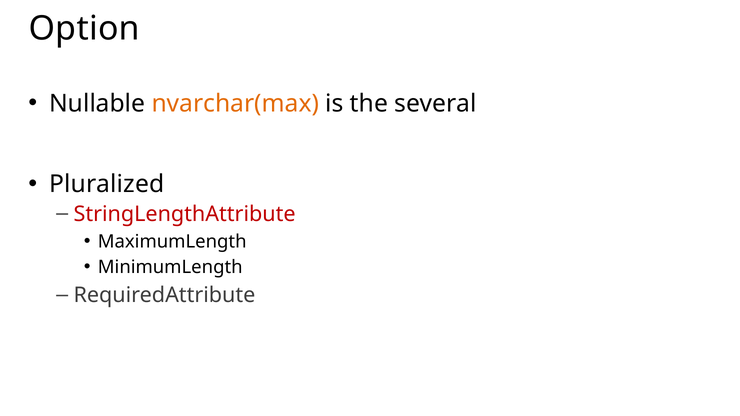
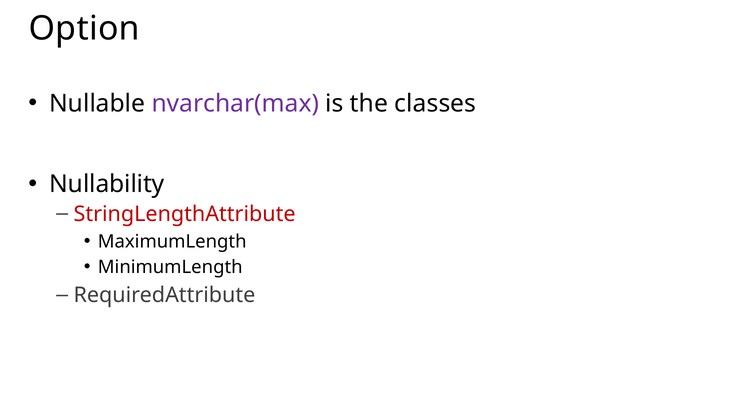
nvarchar(max colour: orange -> purple
several: several -> classes
Pluralized: Pluralized -> Nullability
